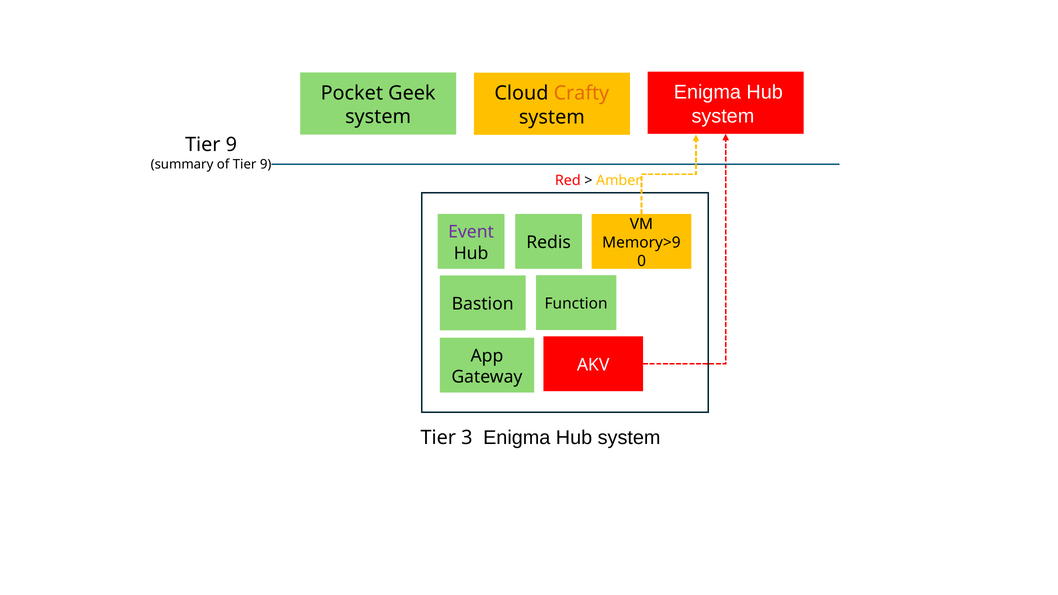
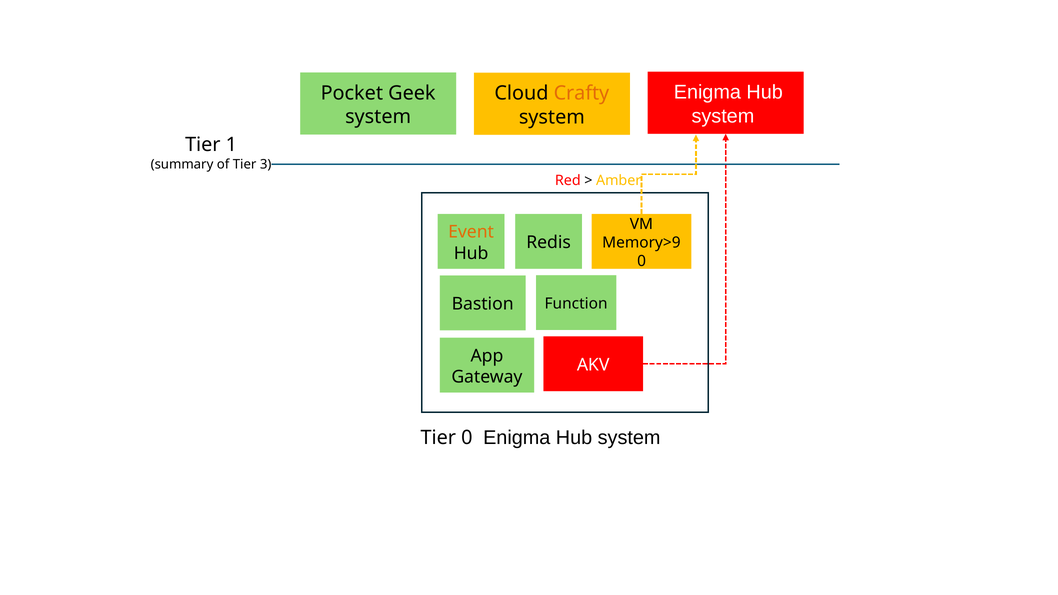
9 at (231, 145): 9 -> 1
of Tier 9: 9 -> 3
Event colour: purple -> orange
Tier 3: 3 -> 0
